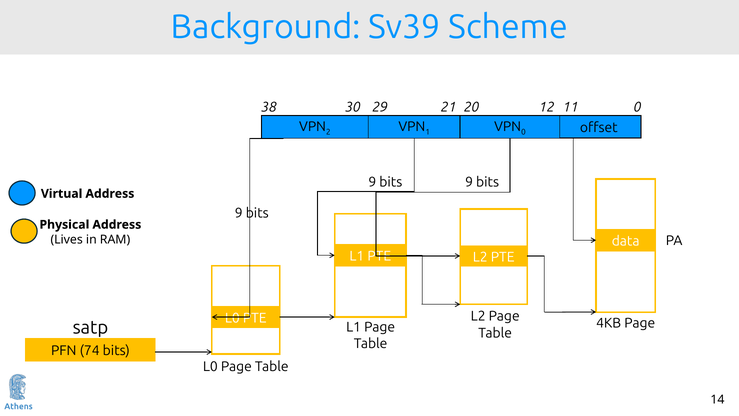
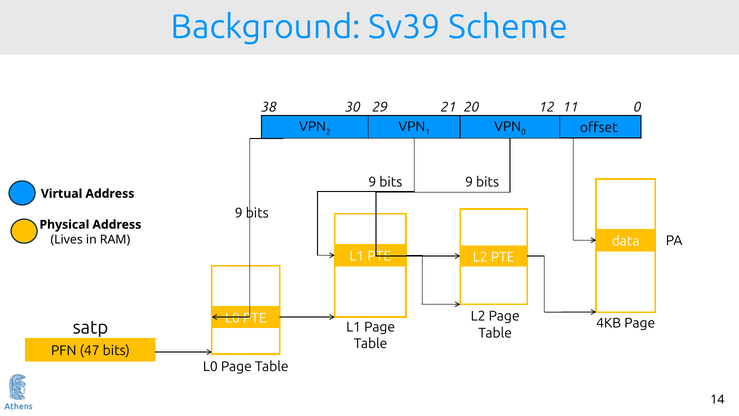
74: 74 -> 47
